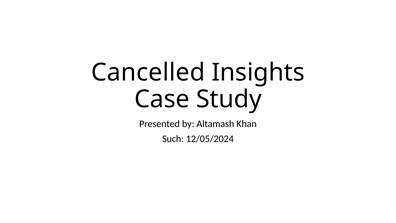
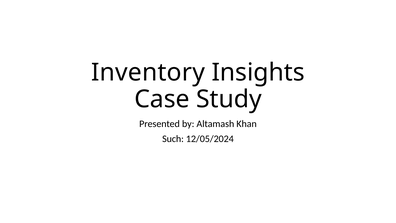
Cancelled: Cancelled -> Inventory
